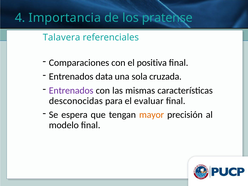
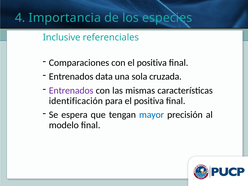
pratense: pratense -> especies
Talavera: Talavera -> Inclusive
desconocidas: desconocidas -> identificación
para el evaluar: evaluar -> positiva
mayor colour: orange -> blue
